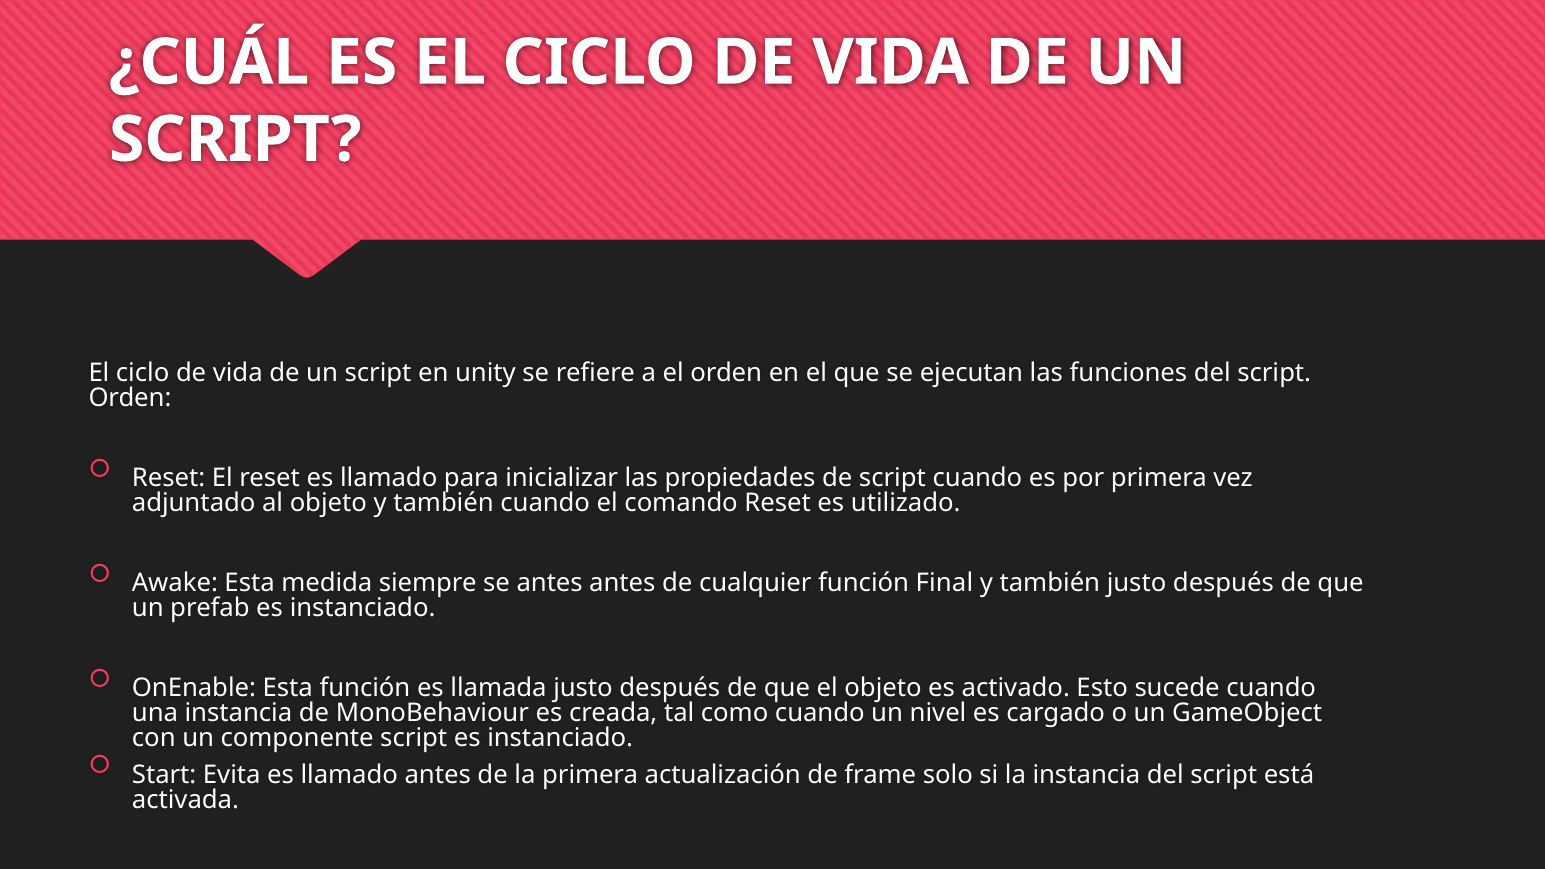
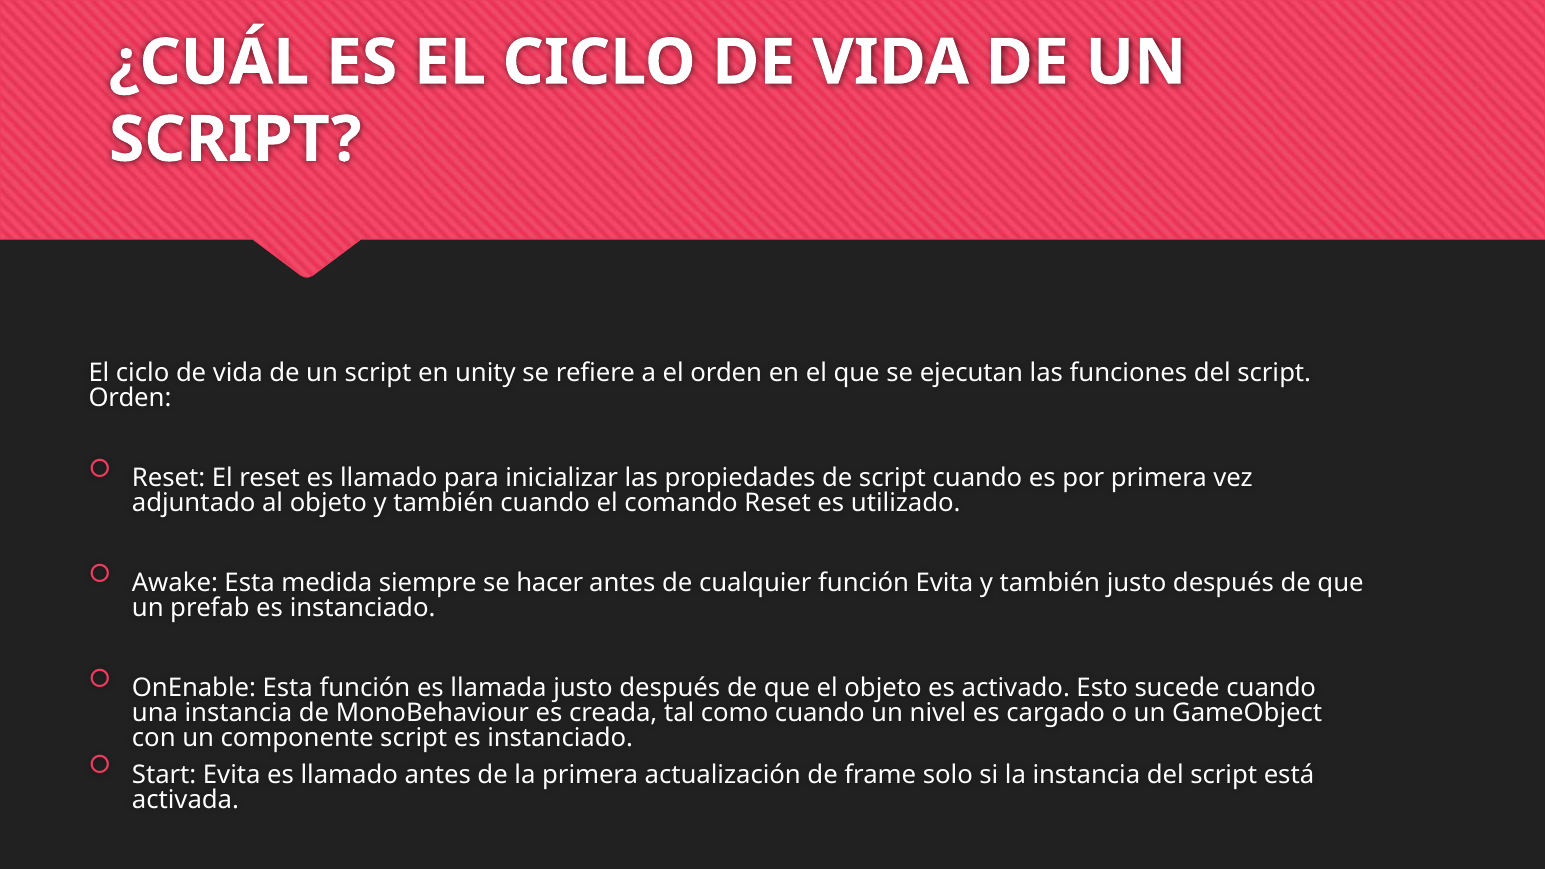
se antes: antes -> hacer
función Final: Final -> Evita
